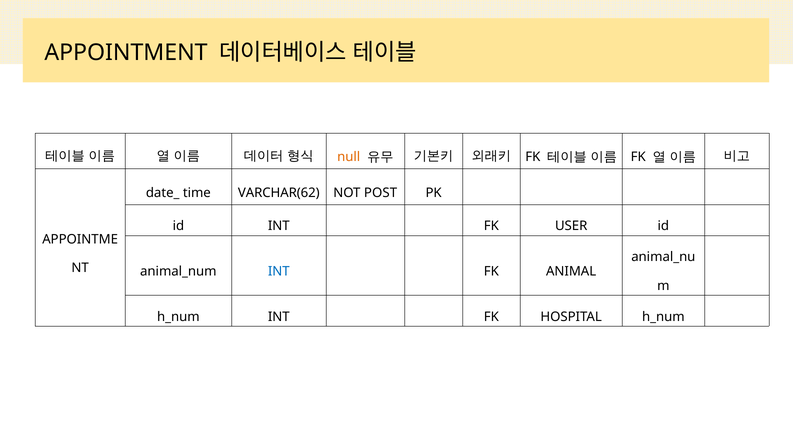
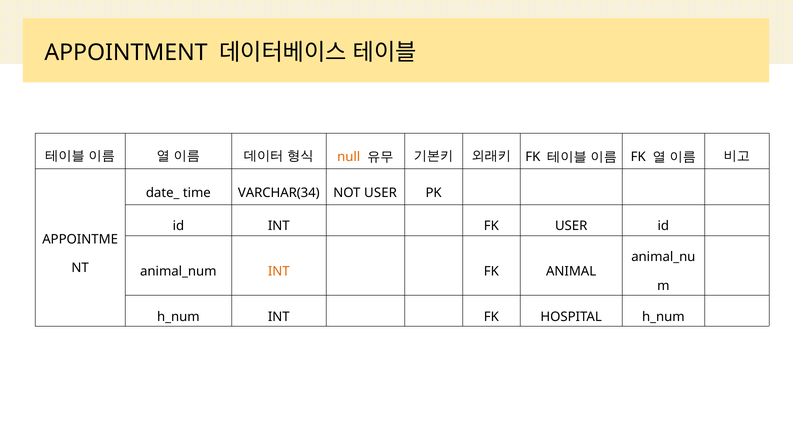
VARCHAR(62: VARCHAR(62 -> VARCHAR(34
NOT POST: POST -> USER
INT at (279, 271) colour: blue -> orange
